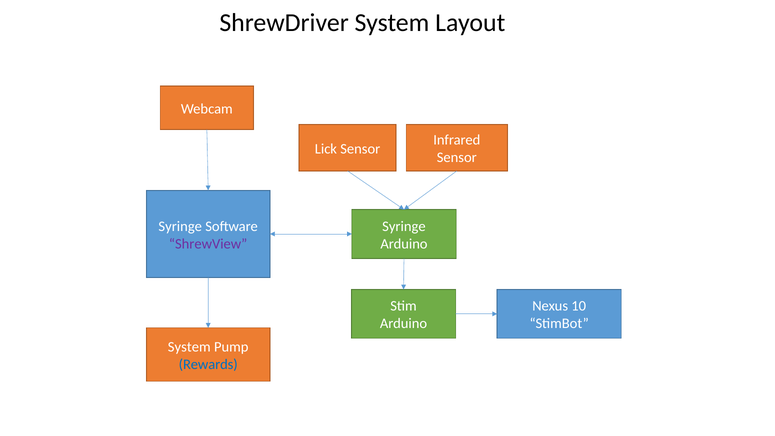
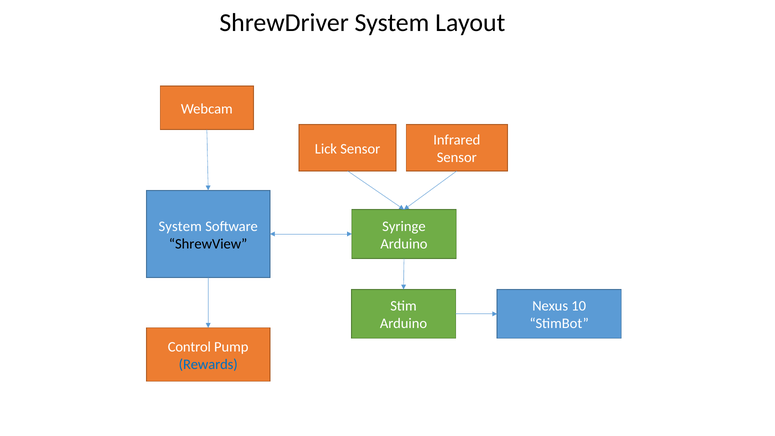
Syringe at (180, 226): Syringe -> System
ShrewView colour: purple -> black
System at (189, 347): System -> Control
